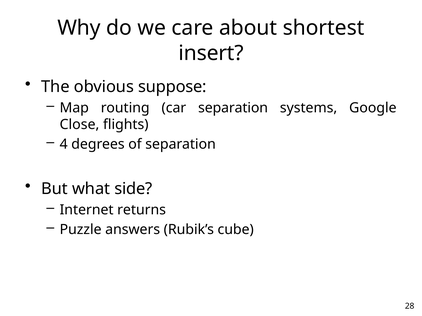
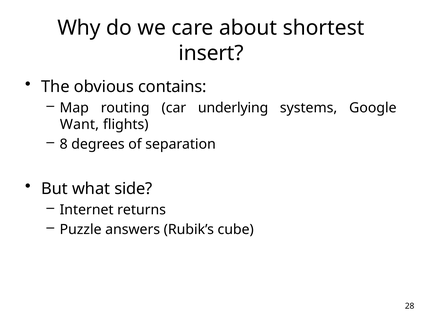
suppose: suppose -> contains
car separation: separation -> underlying
Close: Close -> Want
4: 4 -> 8
